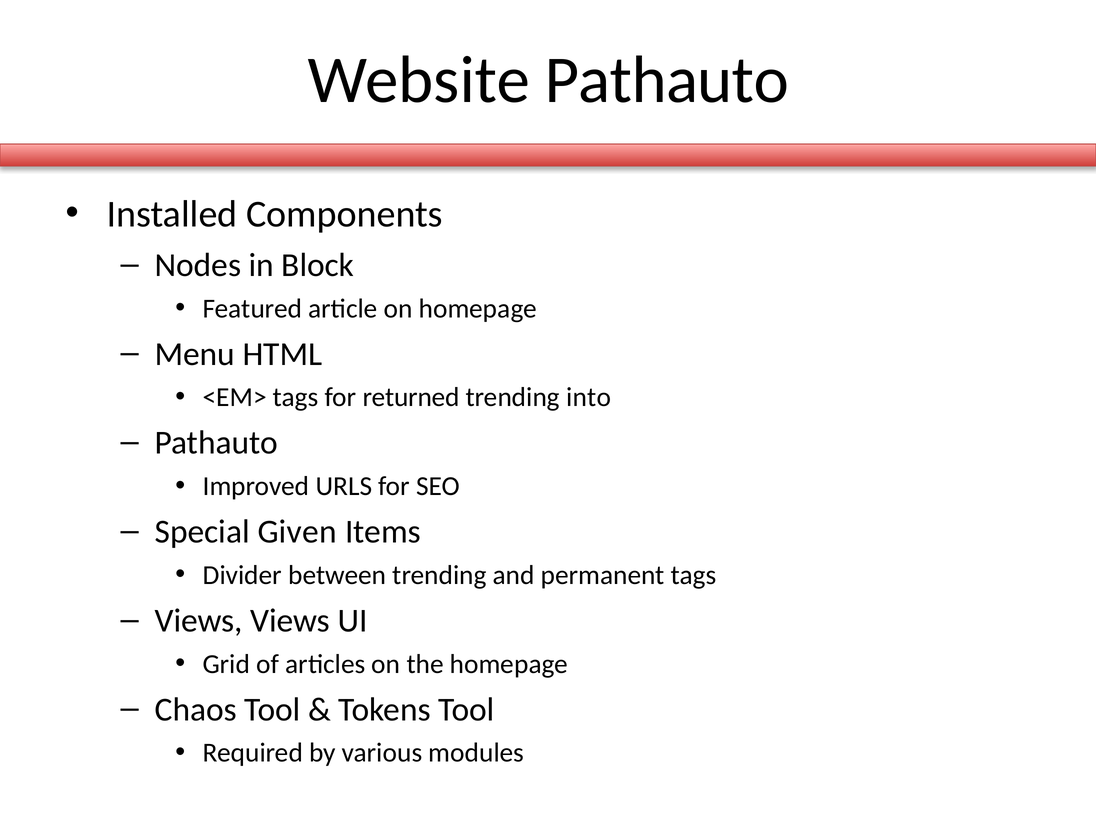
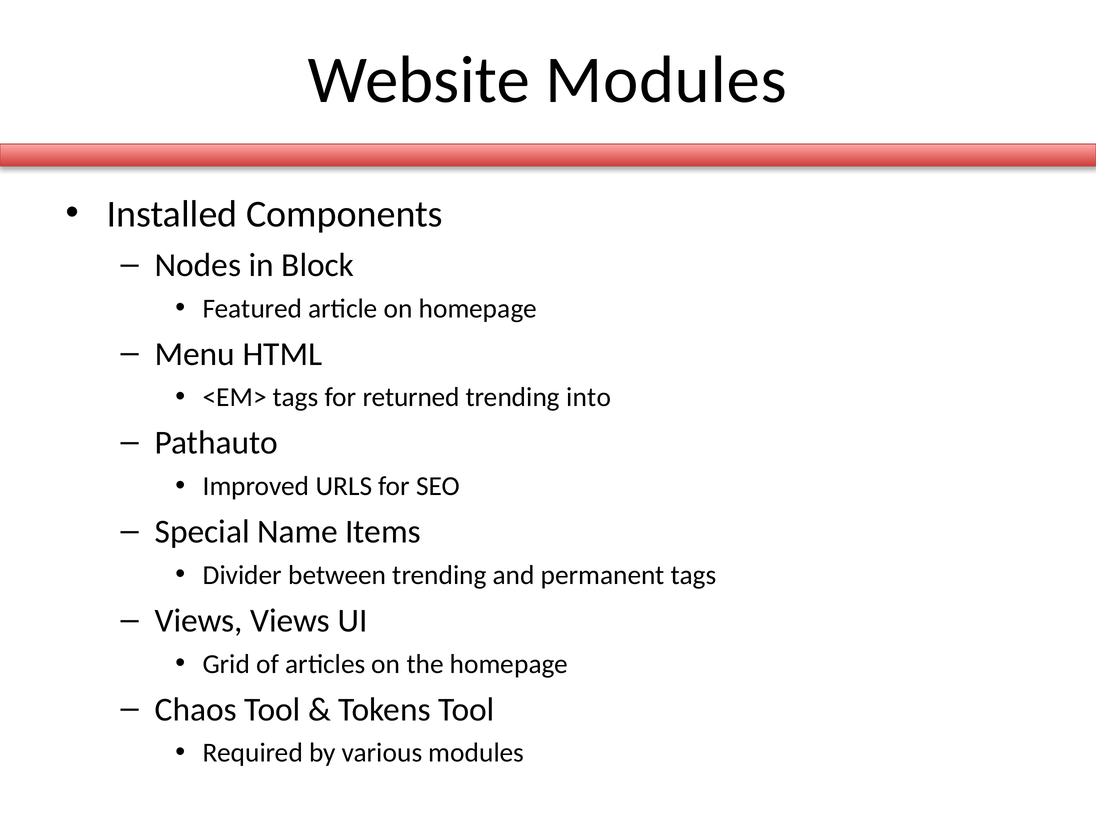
Website Pathauto: Pathauto -> Modules
Given: Given -> Name
